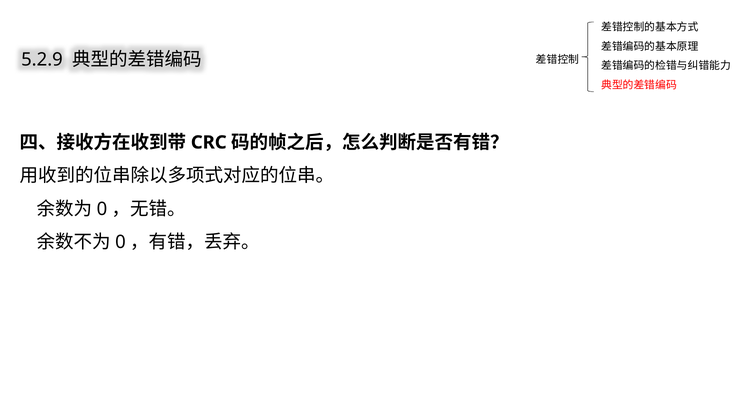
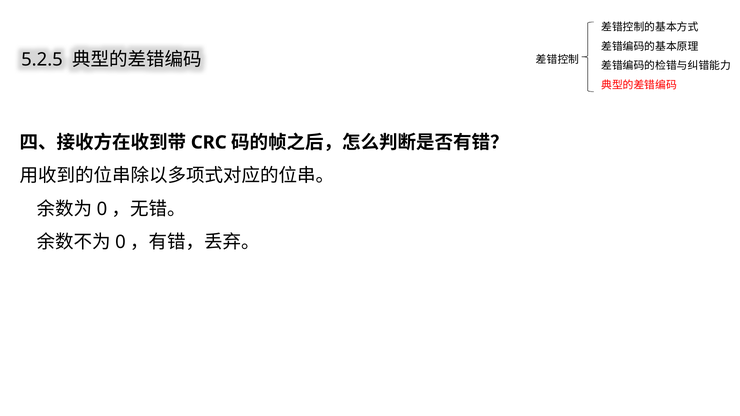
5.2.9: 5.2.9 -> 5.2.5
